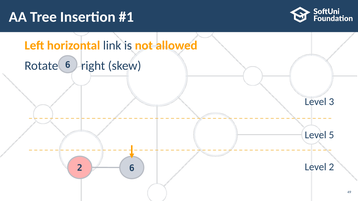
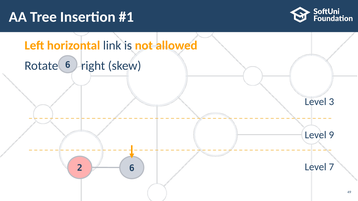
5: 5 -> 9
Level 2: 2 -> 7
